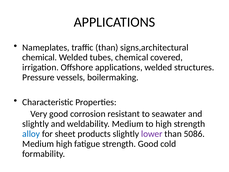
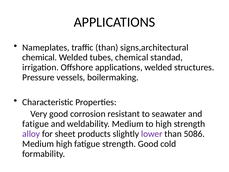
covered: covered -> standad
slightly at (36, 124): slightly -> fatigue
alloy colour: blue -> purple
